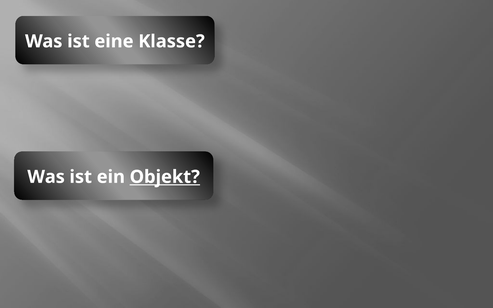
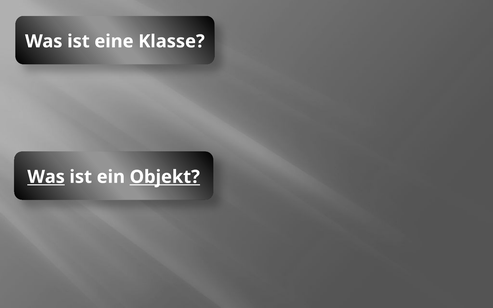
Was at (46, 177) underline: none -> present
